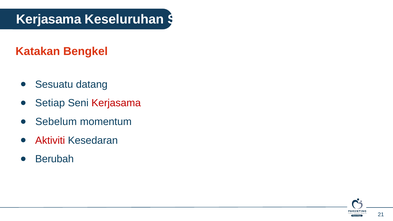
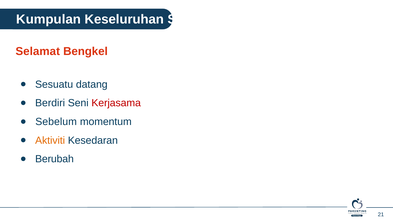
Kerjasama at (49, 19): Kerjasama -> Kumpulan
Katakan: Katakan -> Selamat
Setiap: Setiap -> Berdiri
Aktiviti colour: red -> orange
